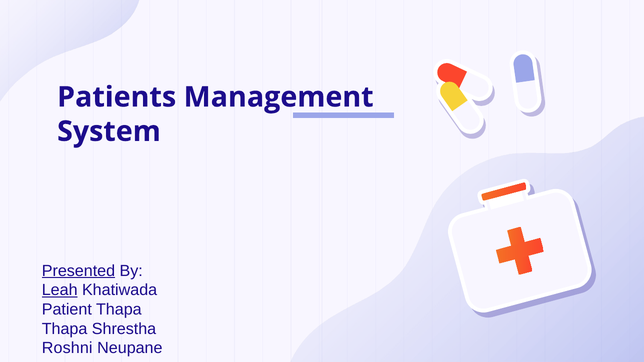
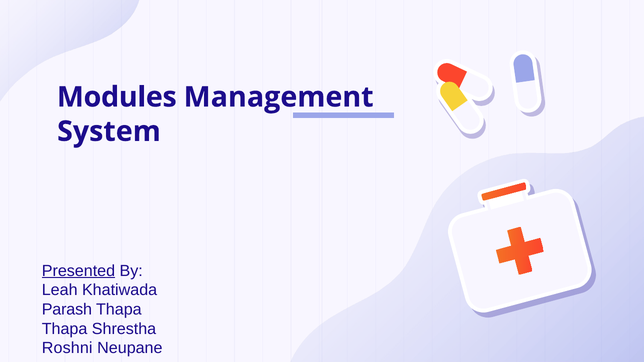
Patients: Patients -> Modules
Leah underline: present -> none
Patient: Patient -> Parash
